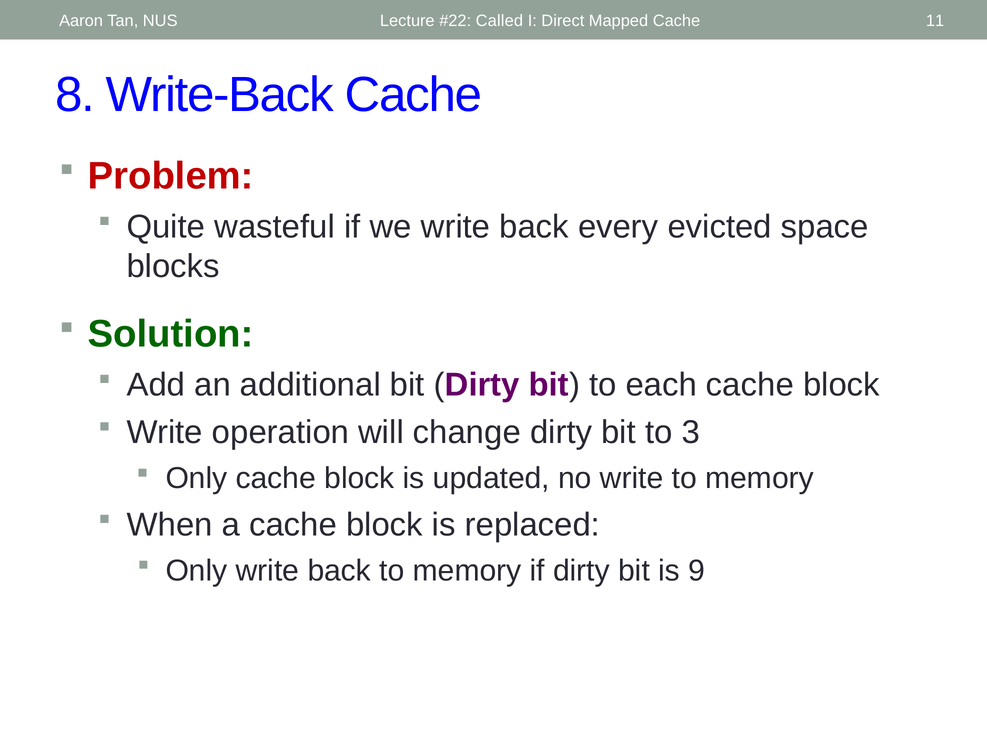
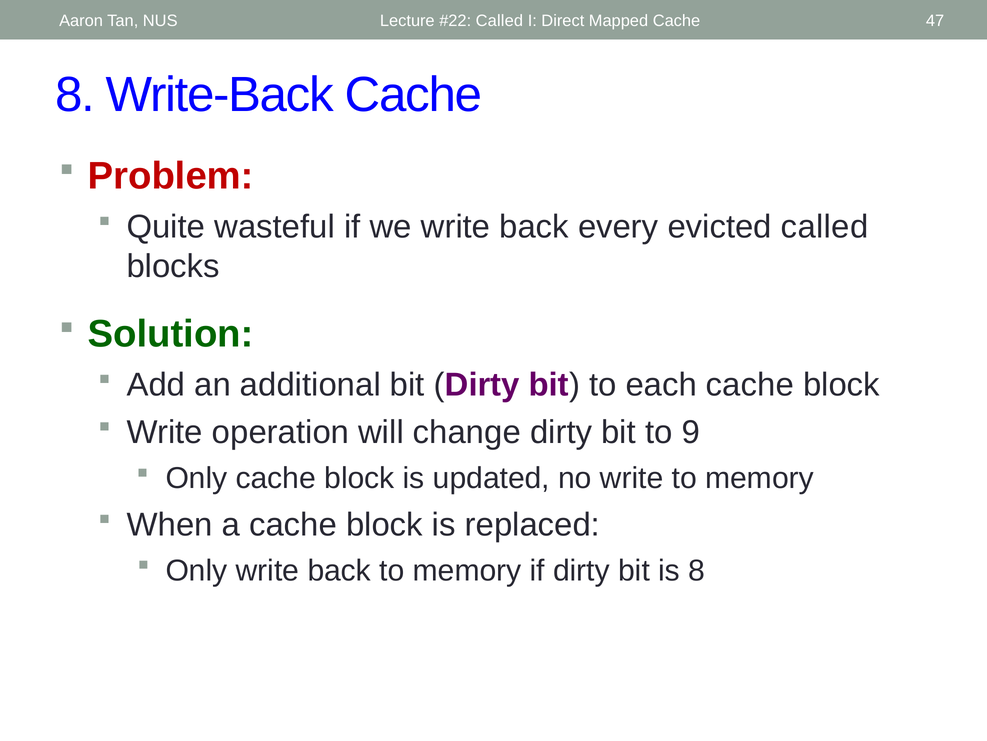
11: 11 -> 47
evicted space: space -> called
3: 3 -> 9
is 9: 9 -> 8
